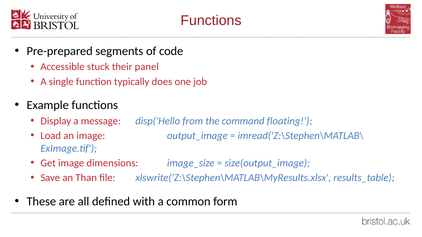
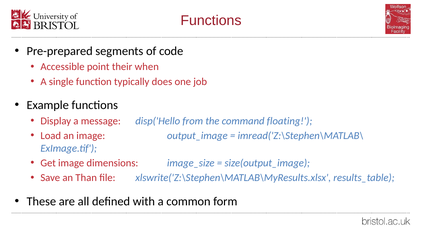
stuck: stuck -> point
panel: panel -> when
